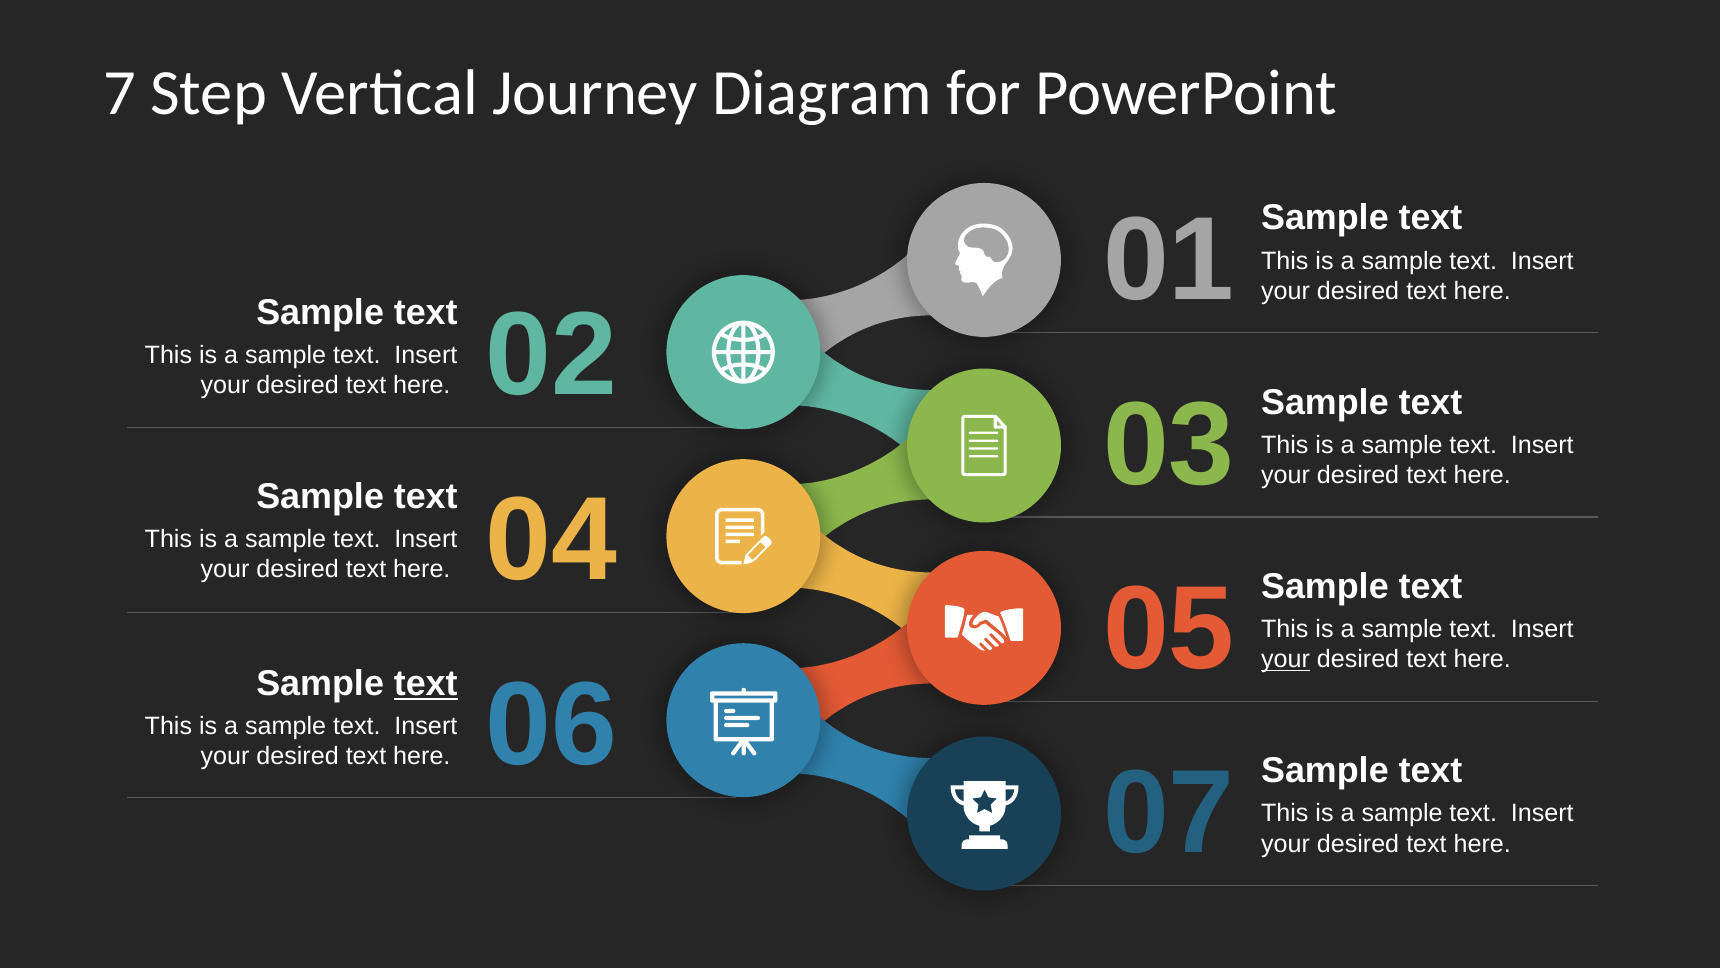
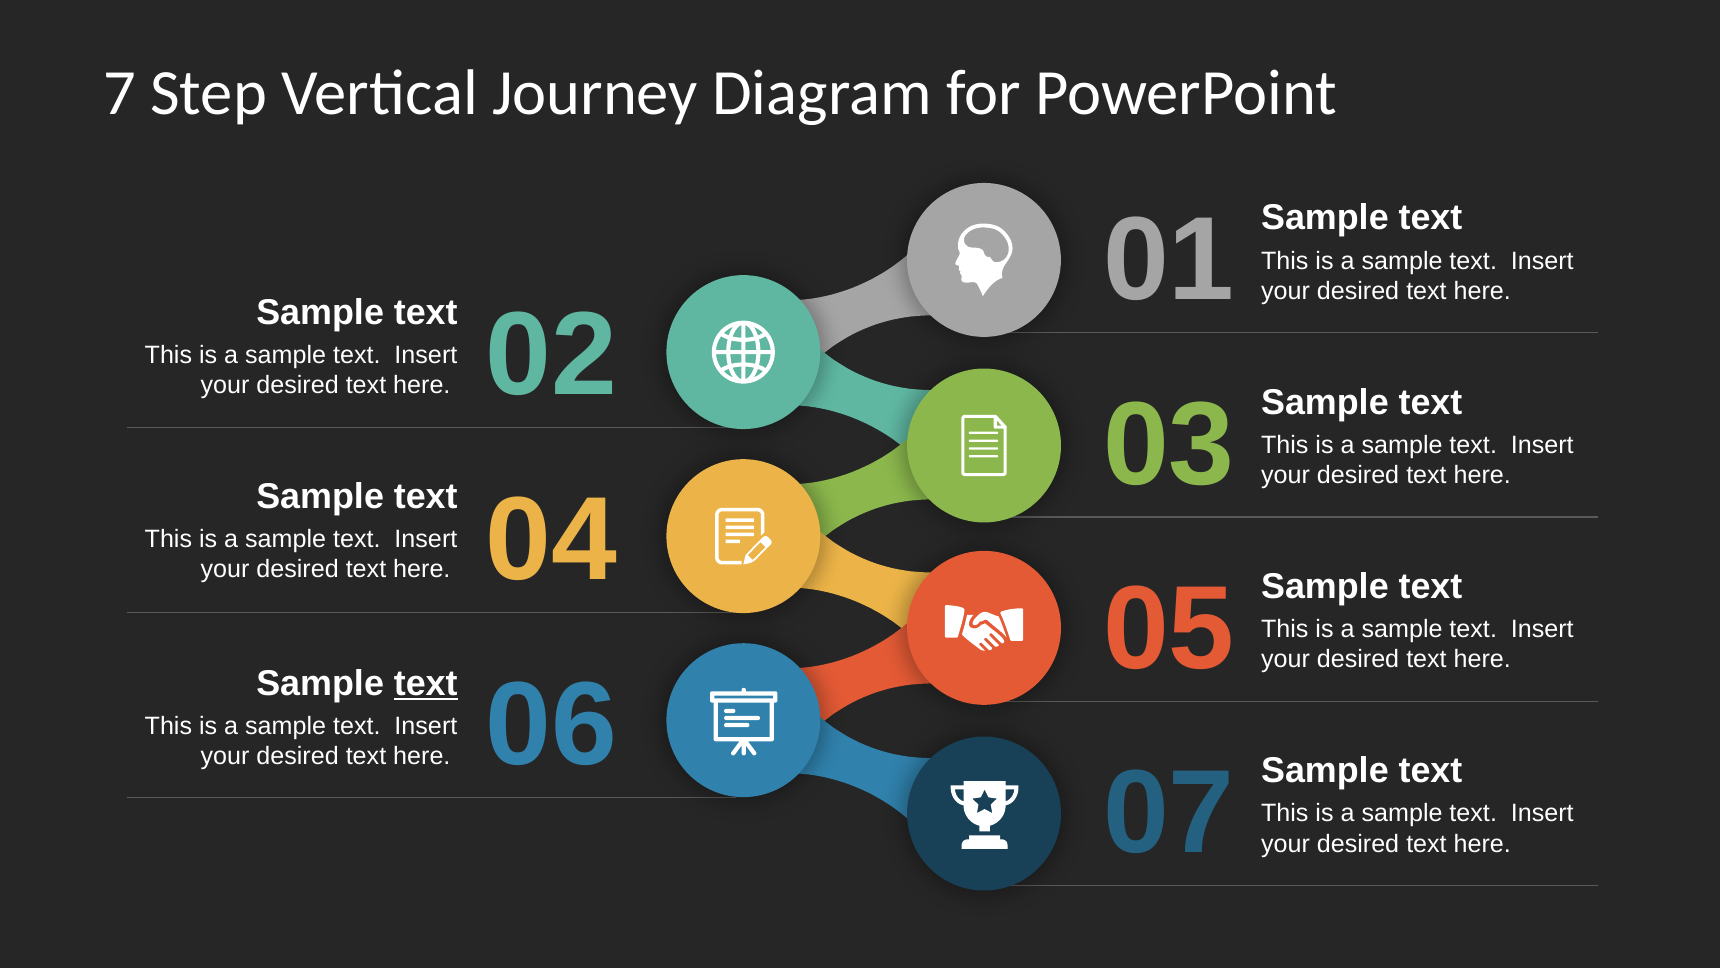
your at (1286, 659) underline: present -> none
